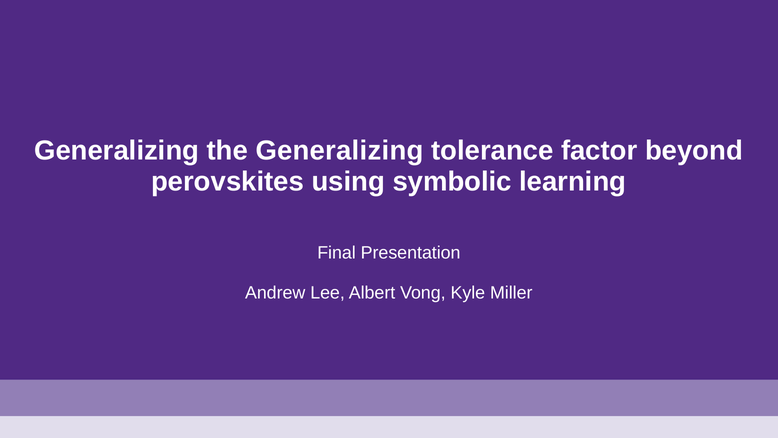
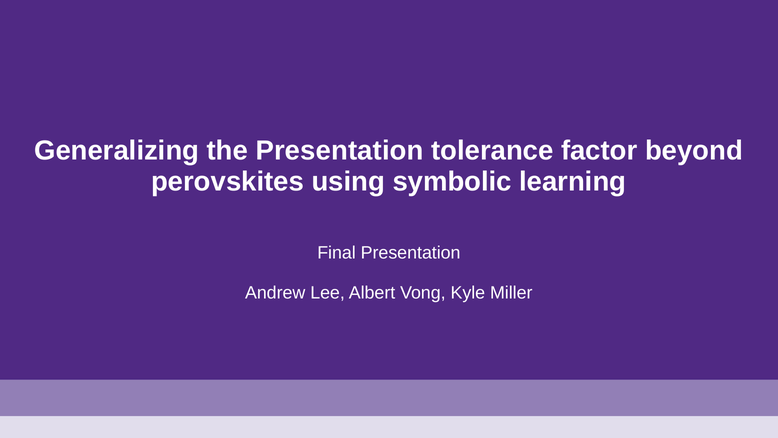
the Generalizing: Generalizing -> Presentation
